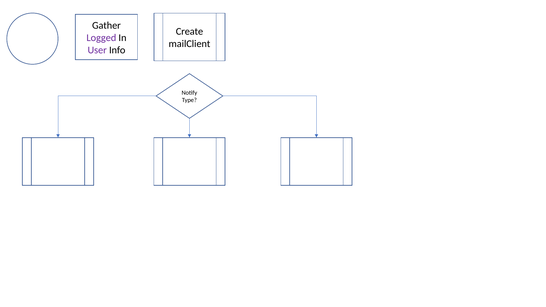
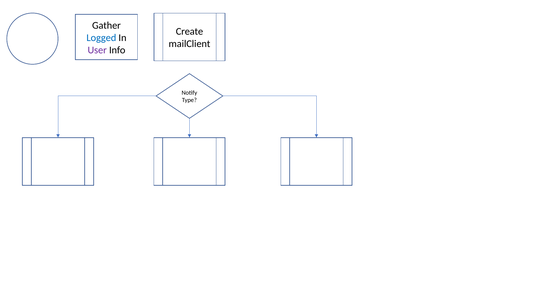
Logged colour: purple -> blue
